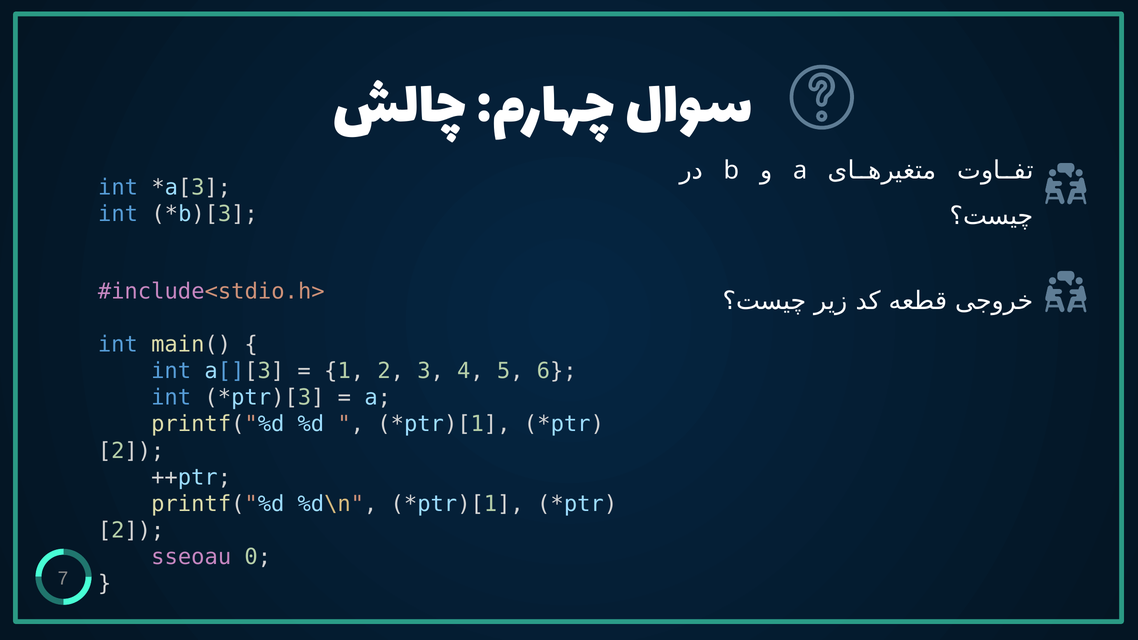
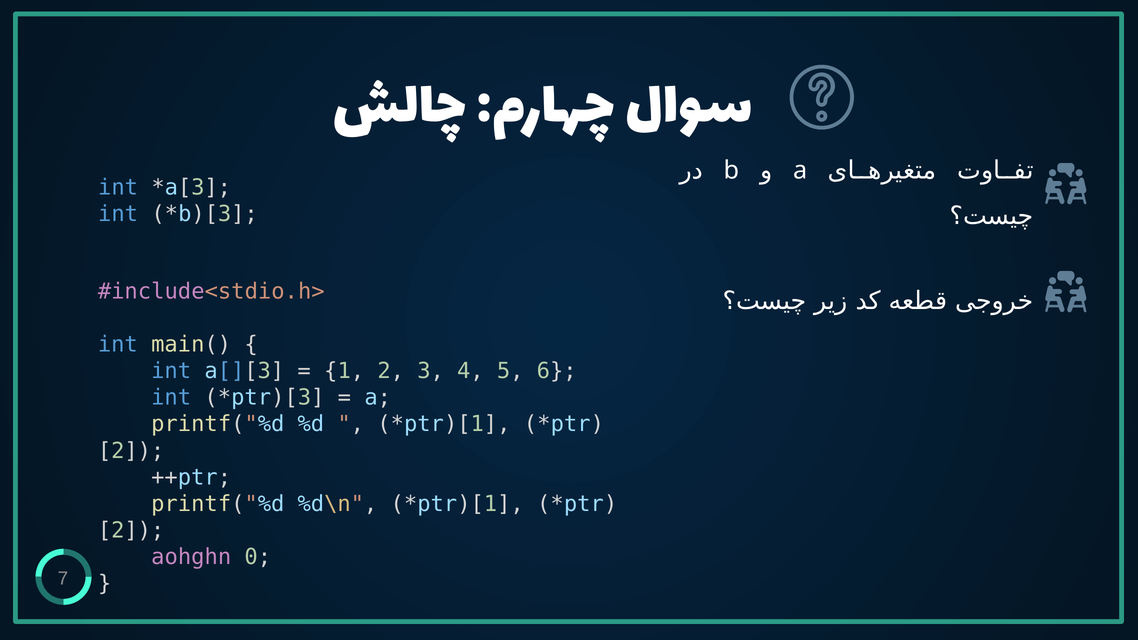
sseoau: sseoau -> aohghn
